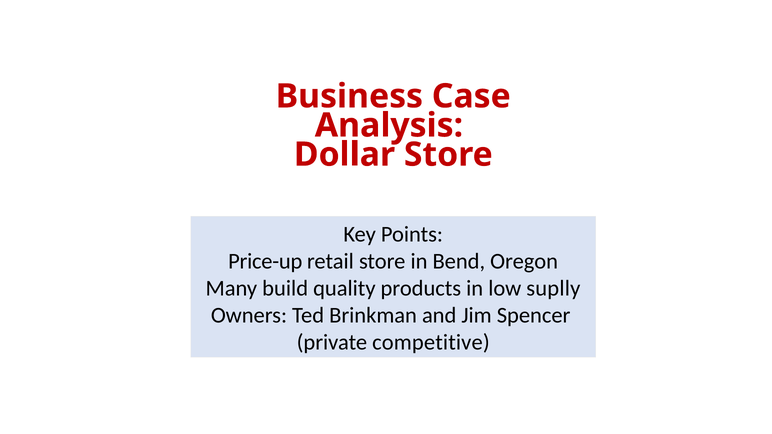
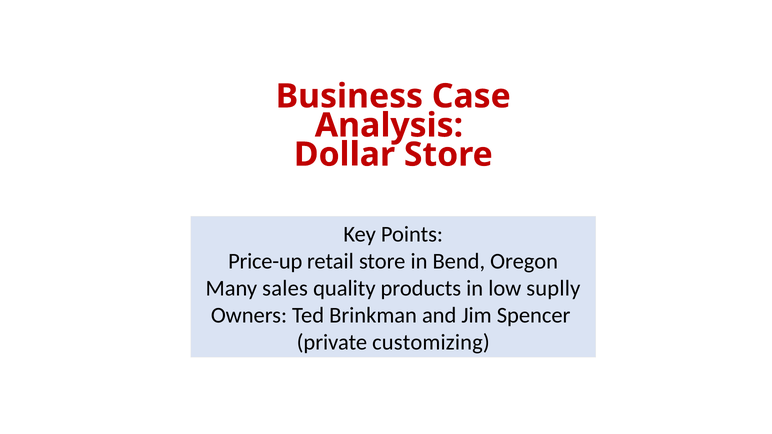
build: build -> sales
competitive: competitive -> customizing
